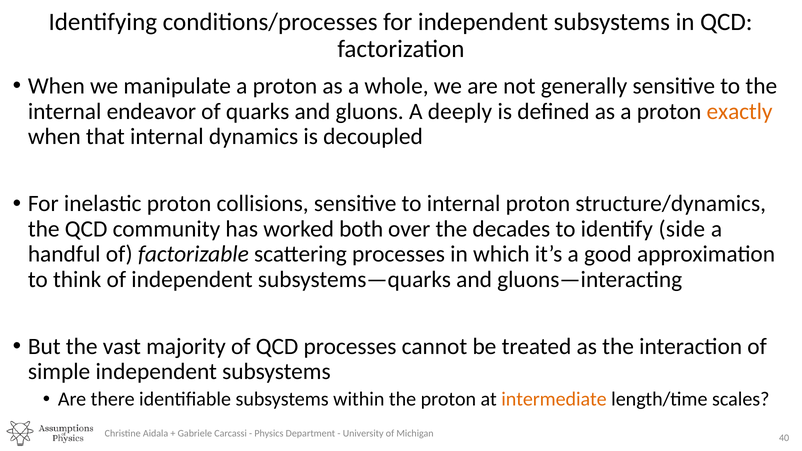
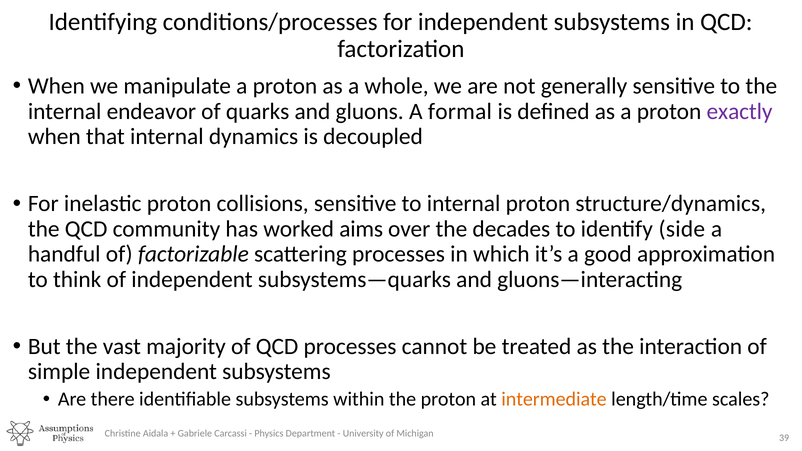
deeply: deeply -> formal
exactly colour: orange -> purple
both: both -> aims
40: 40 -> 39
